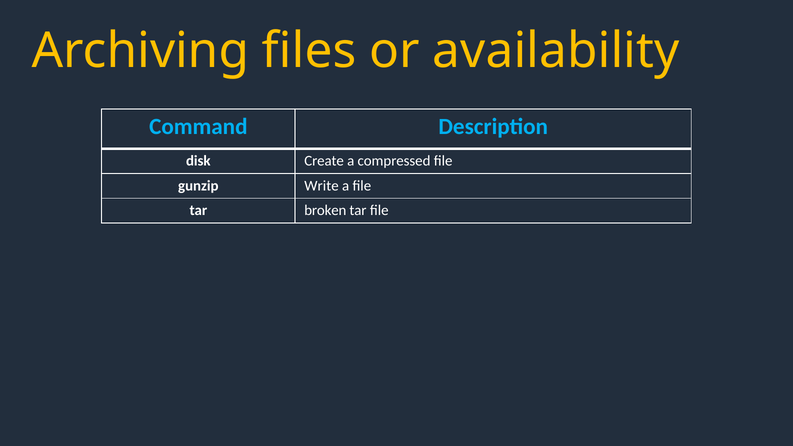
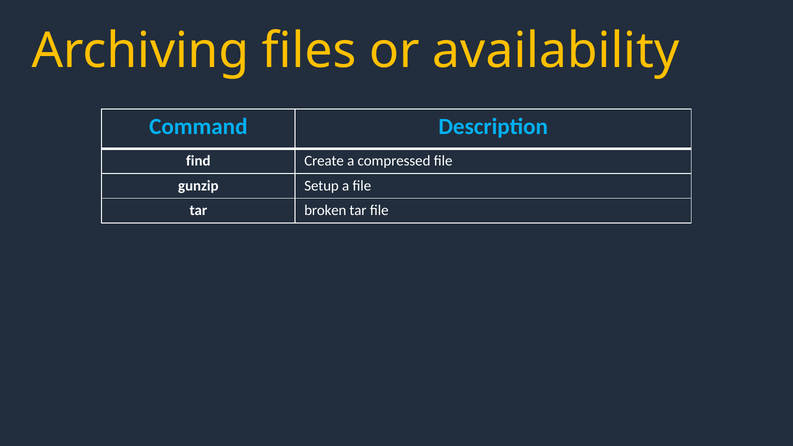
disk: disk -> find
Write: Write -> Setup
